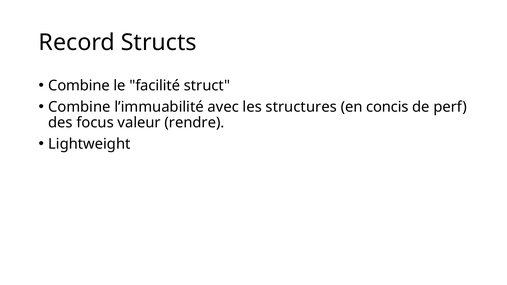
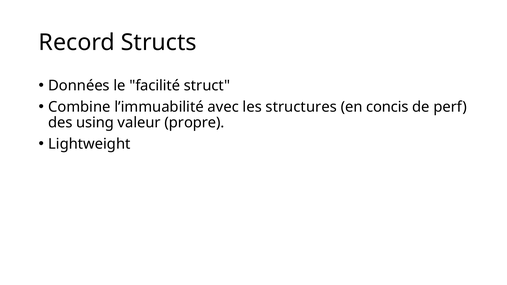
Combine at (79, 86): Combine -> Données
focus: focus -> using
rendre: rendre -> propre
